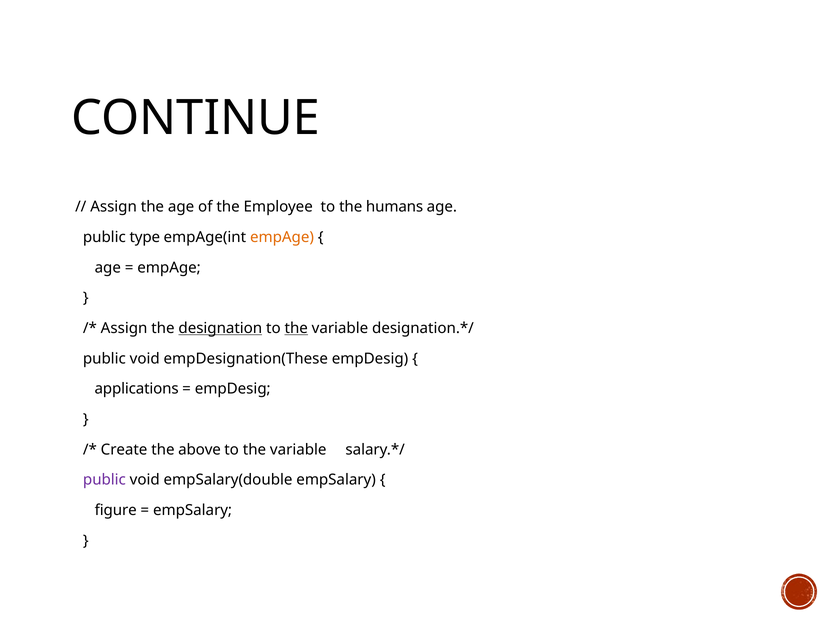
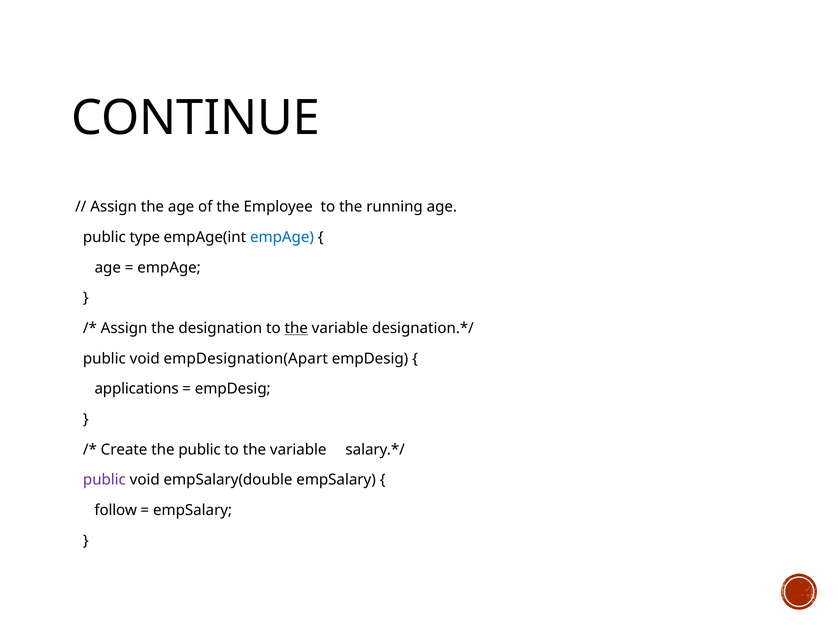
humans: humans -> running
empAge at (282, 237) colour: orange -> blue
designation underline: present -> none
empDesignation(These: empDesignation(These -> empDesignation(Apart
the above: above -> public
figure: figure -> follow
